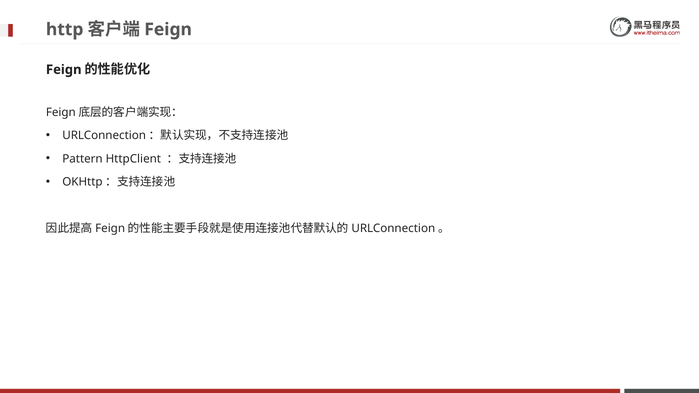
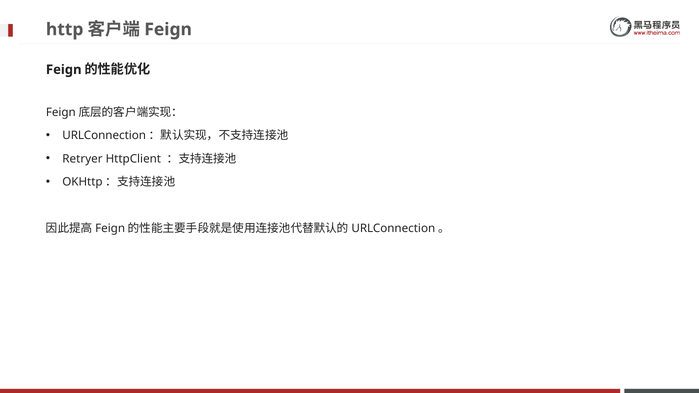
Pattern: Pattern -> Retryer
